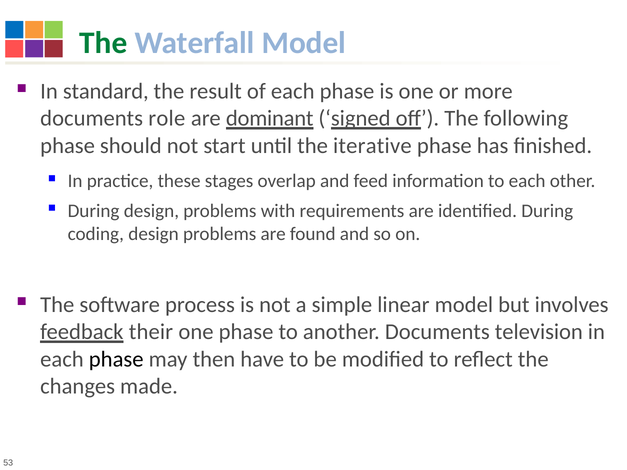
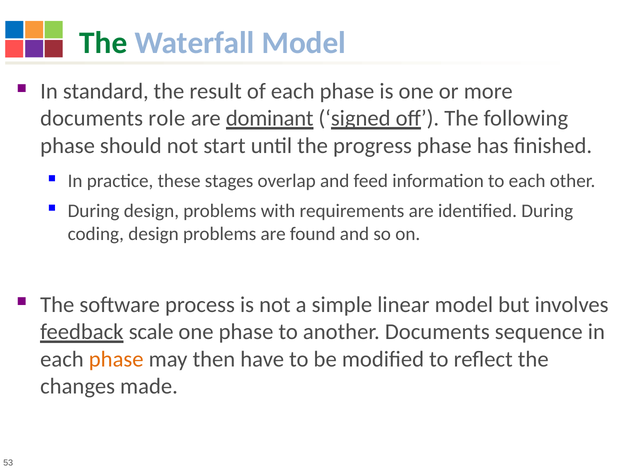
iterative: iterative -> progress
their: their -> scale
television: television -> sequence
phase at (116, 359) colour: black -> orange
